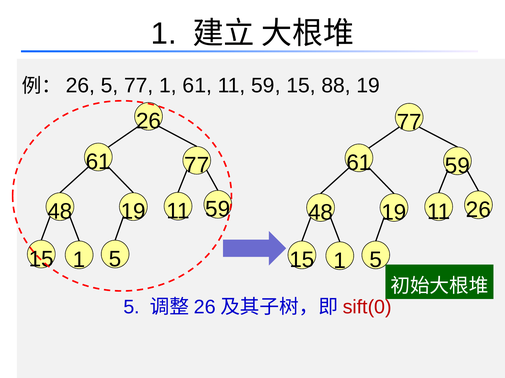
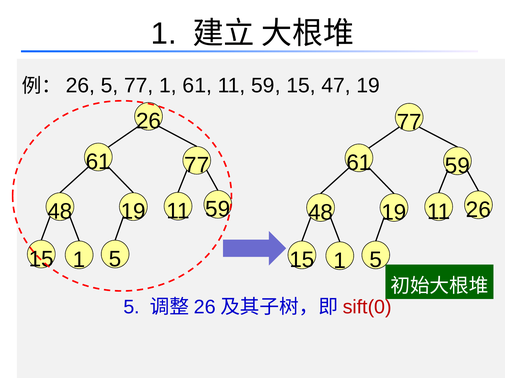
88: 88 -> 47
